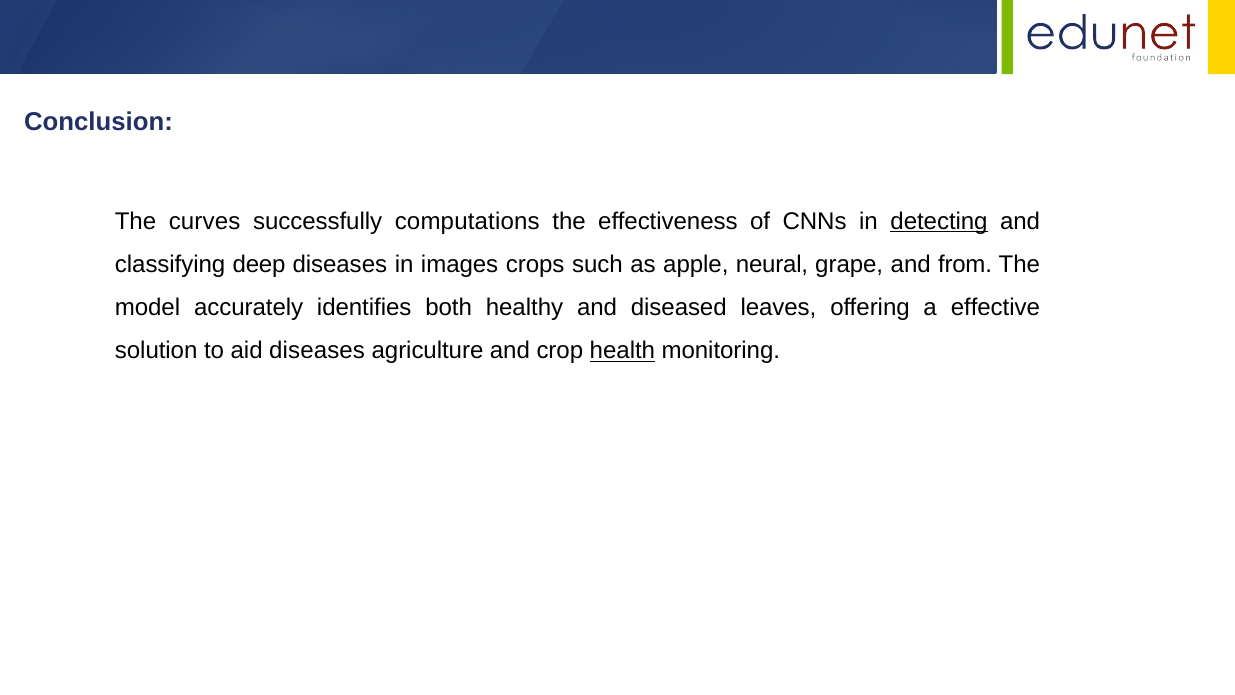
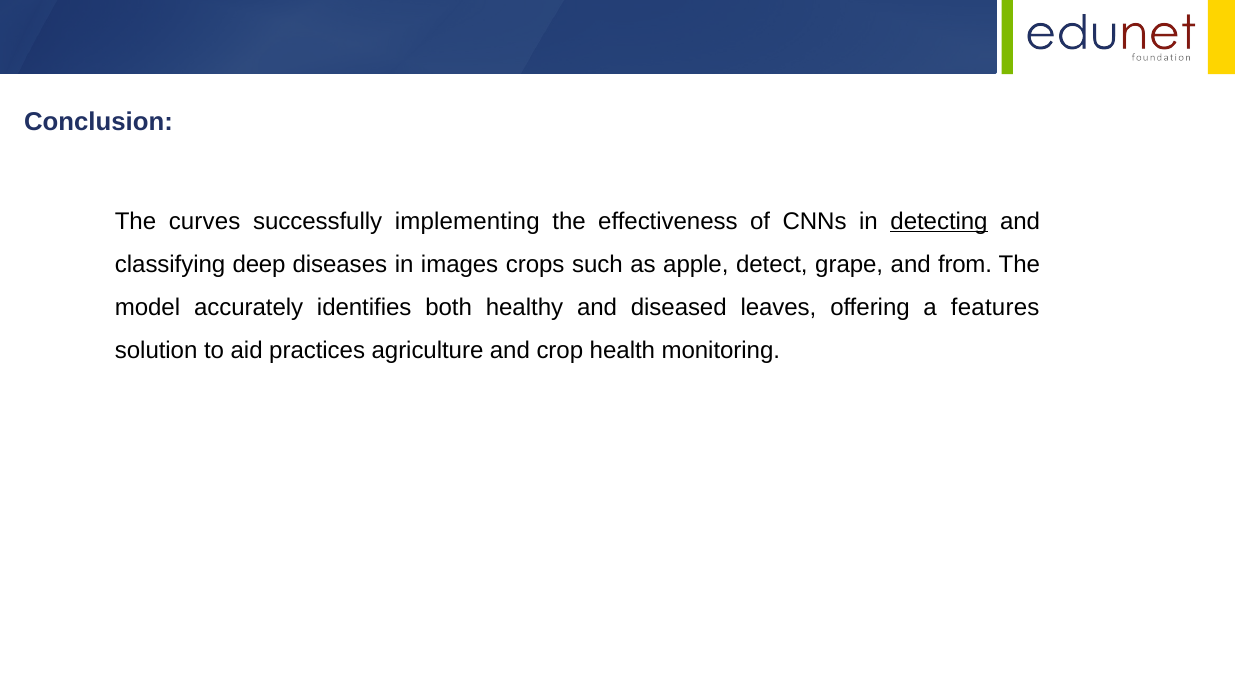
computations: computations -> implementing
neural: neural -> detect
effective: effective -> features
aid diseases: diseases -> practices
health underline: present -> none
